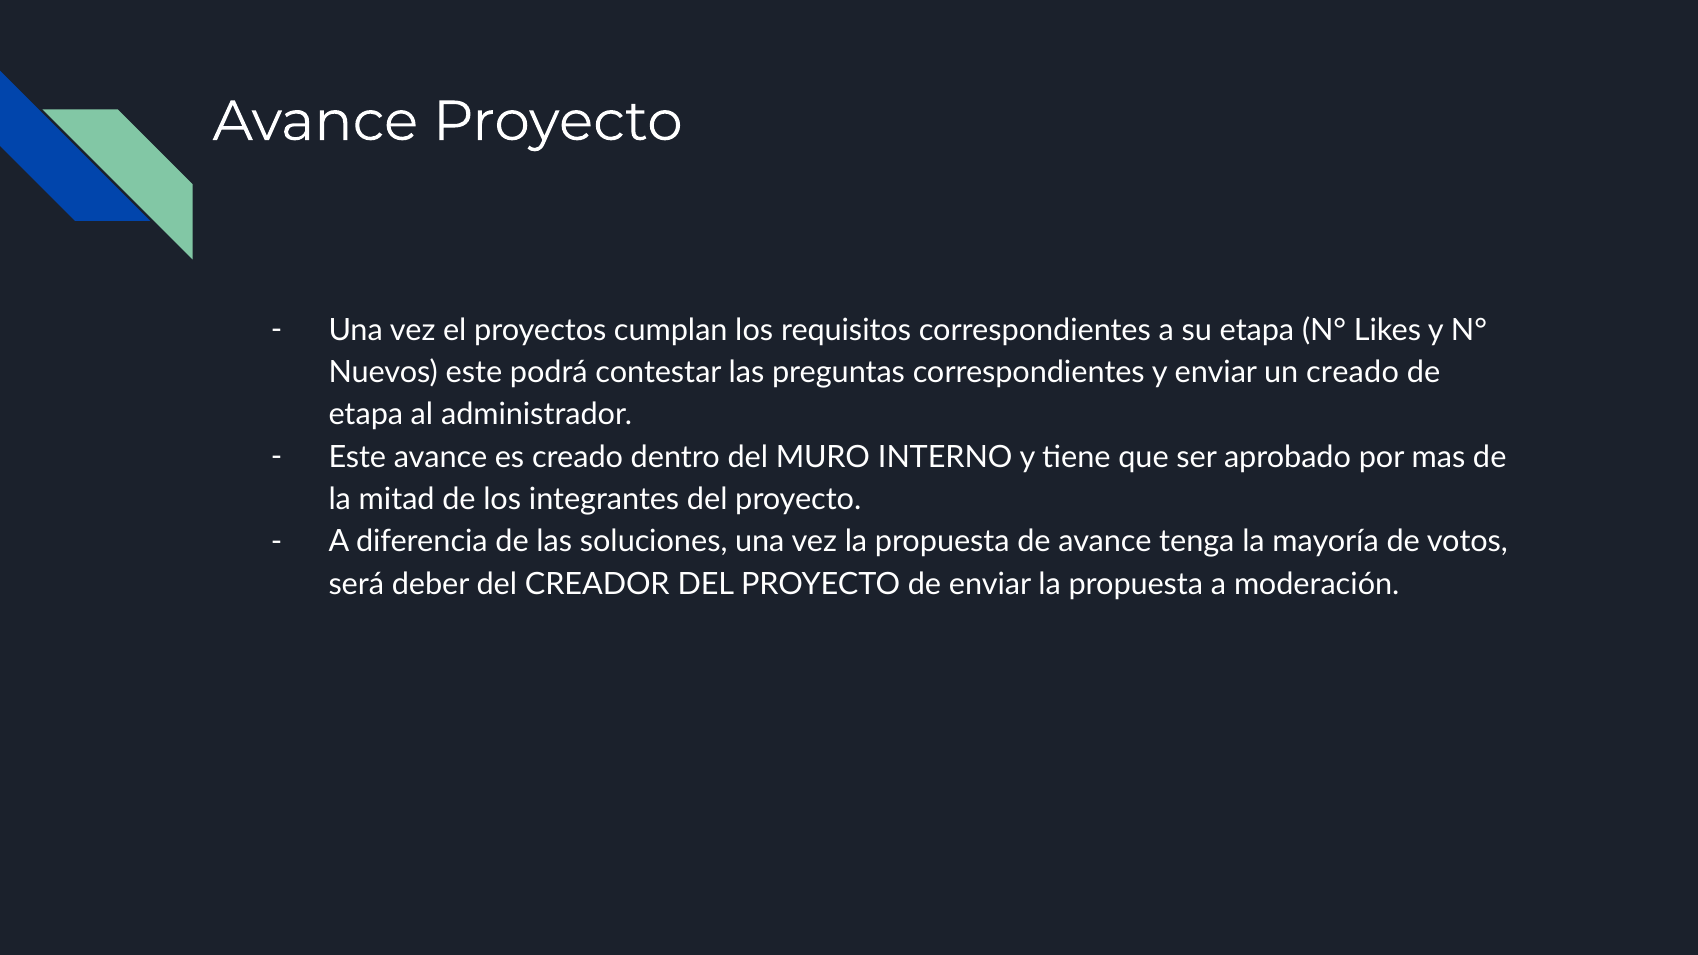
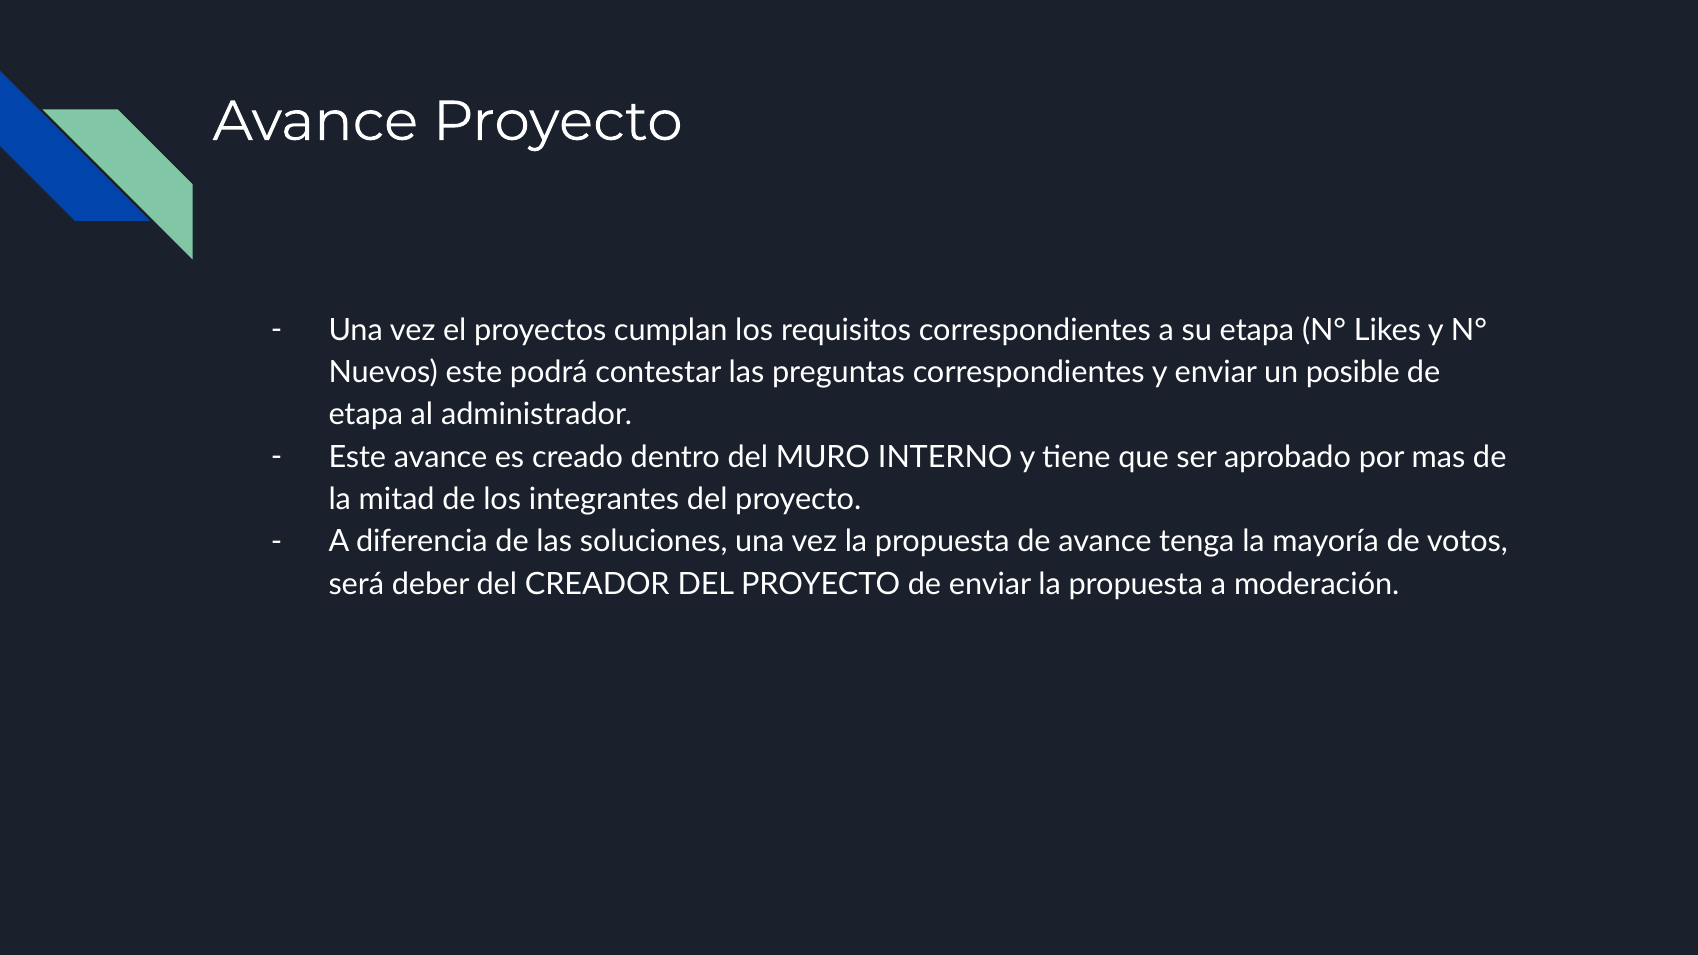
un creado: creado -> posible
